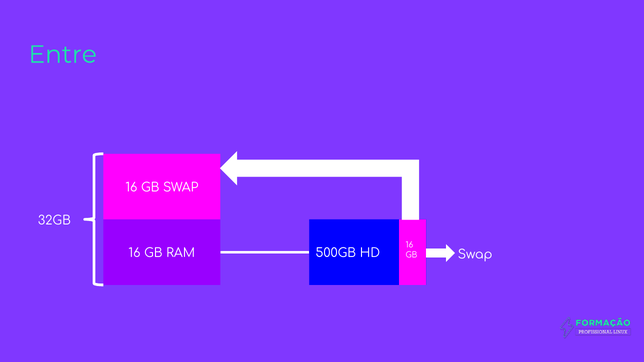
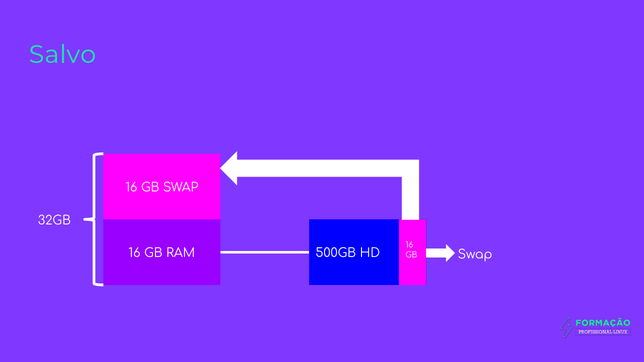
Entre: Entre -> Salvo
